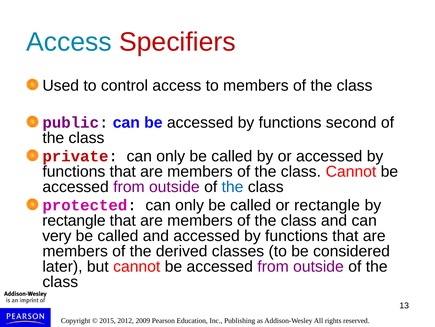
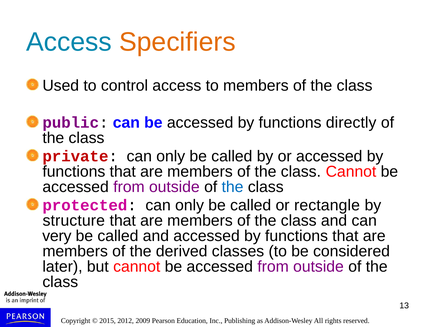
Specifiers colour: red -> orange
second: second -> directly
rectangle at (74, 220): rectangle -> structure
